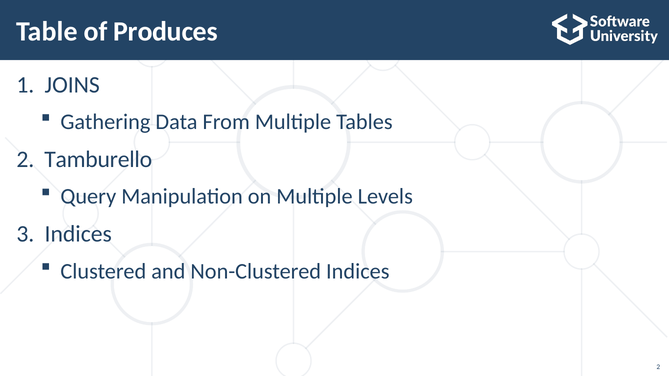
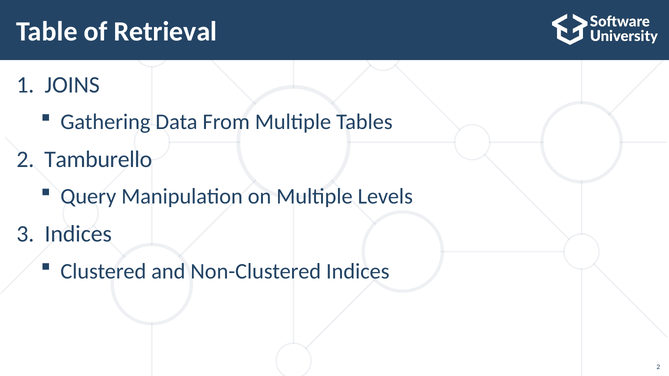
Produces: Produces -> Retrieval
